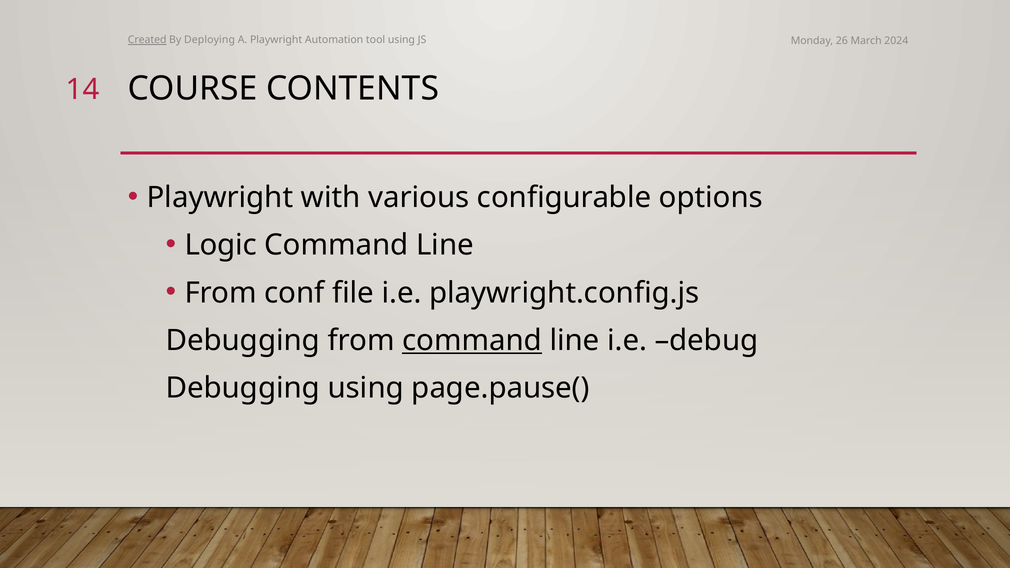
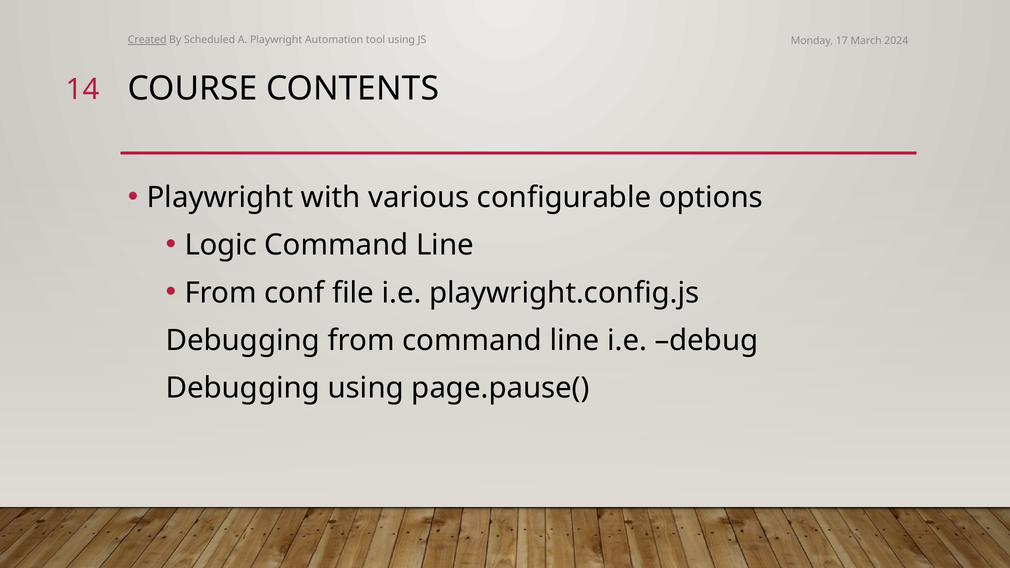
Deploying: Deploying -> Scheduled
26: 26 -> 17
command at (472, 341) underline: present -> none
